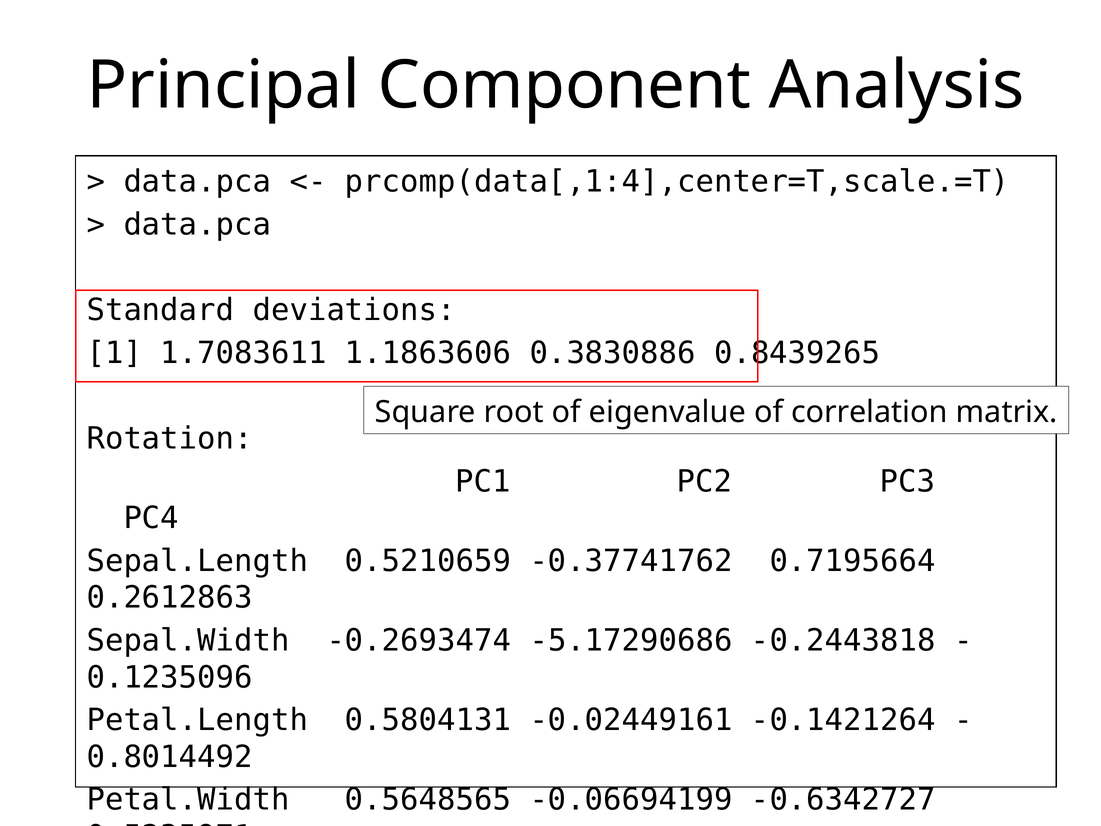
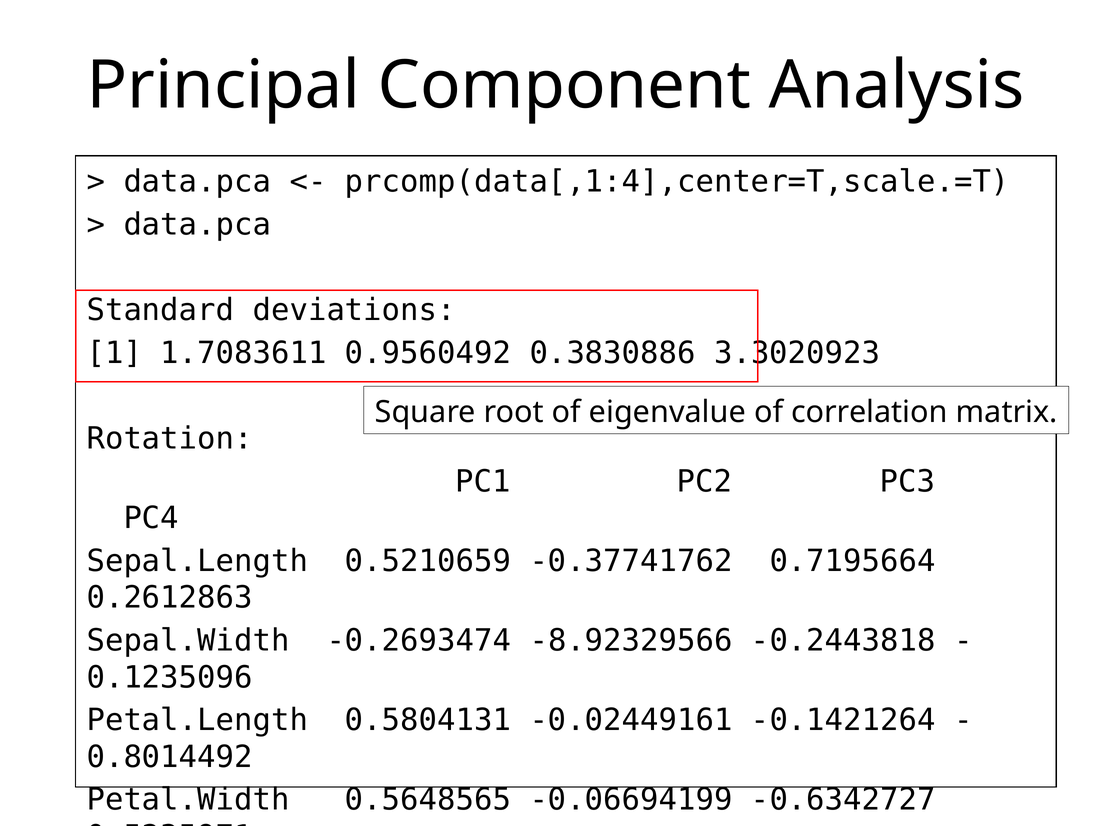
1.1863606: 1.1863606 -> 0.9560492
0.8439265: 0.8439265 -> 3.3020923
-5.17290686: -5.17290686 -> -8.92329566
